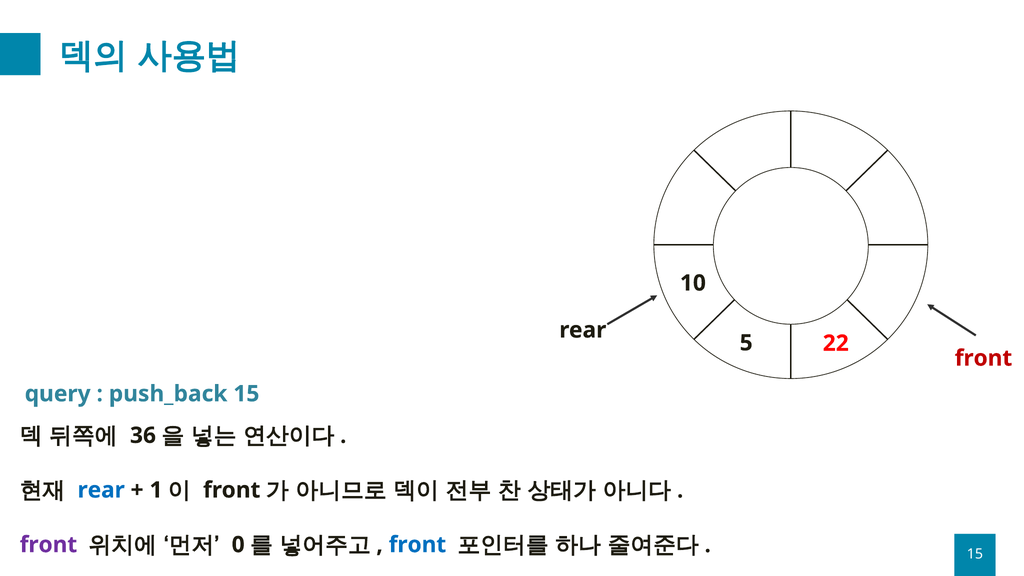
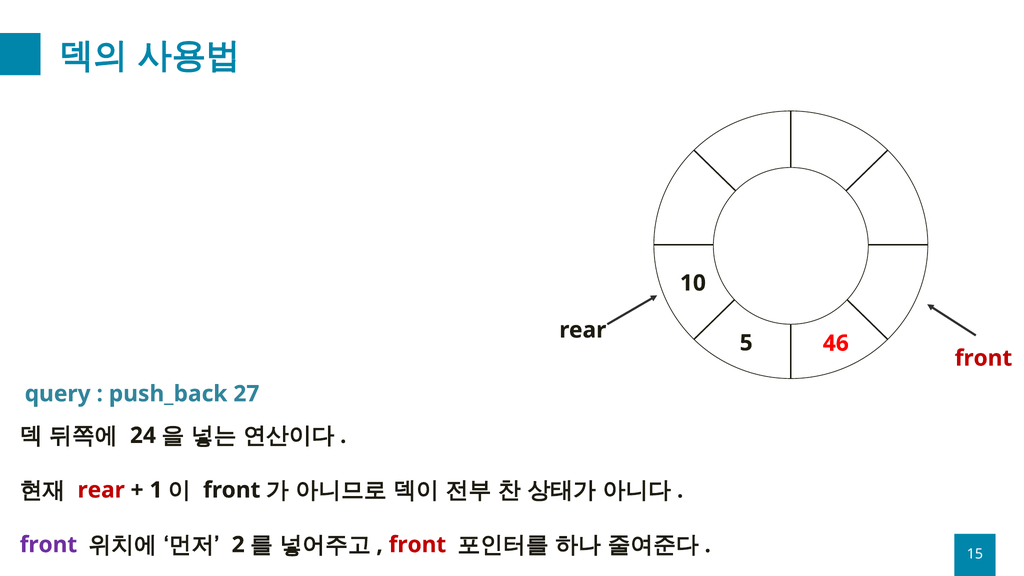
22: 22 -> 46
push_back 15: 15 -> 27
36: 36 -> 24
rear at (101, 490) colour: blue -> red
0: 0 -> 2
front at (417, 545) colour: blue -> red
